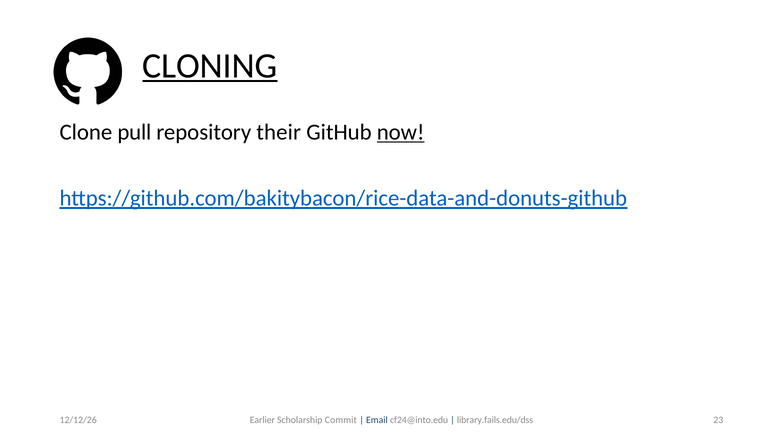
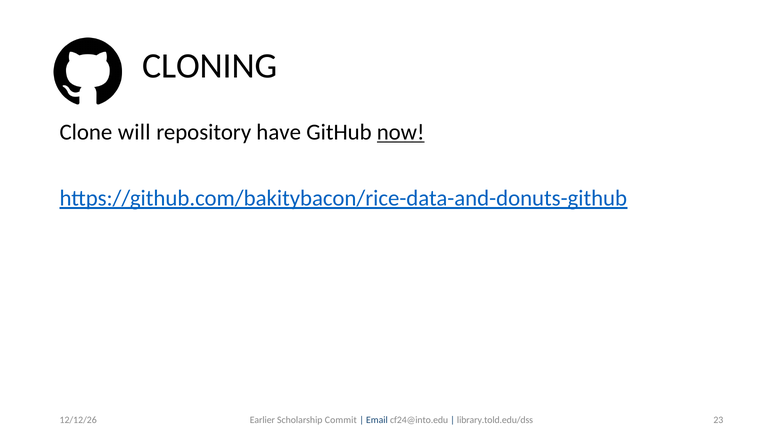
CLONING underline: present -> none
pull: pull -> will
their: their -> have
library.fails.edu/dss: library.fails.edu/dss -> library.told.edu/dss
